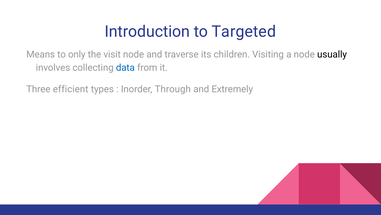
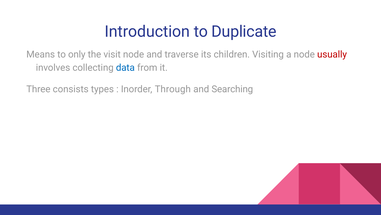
Targeted: Targeted -> Duplicate
usually colour: black -> red
efficient: efficient -> consists
Extremely: Extremely -> Searching
